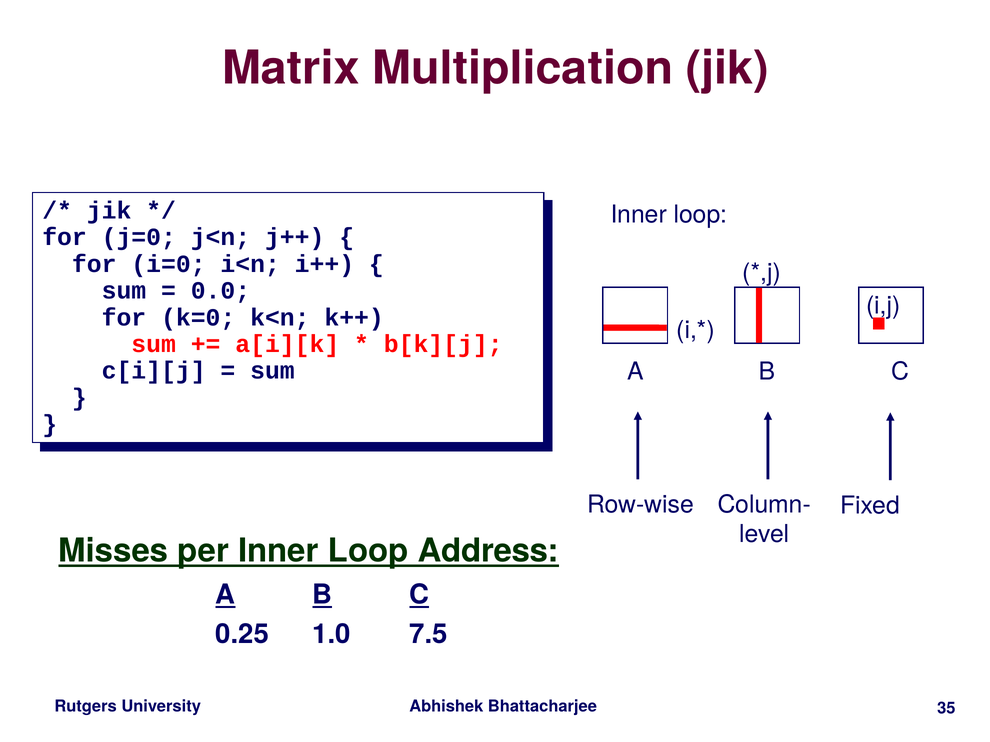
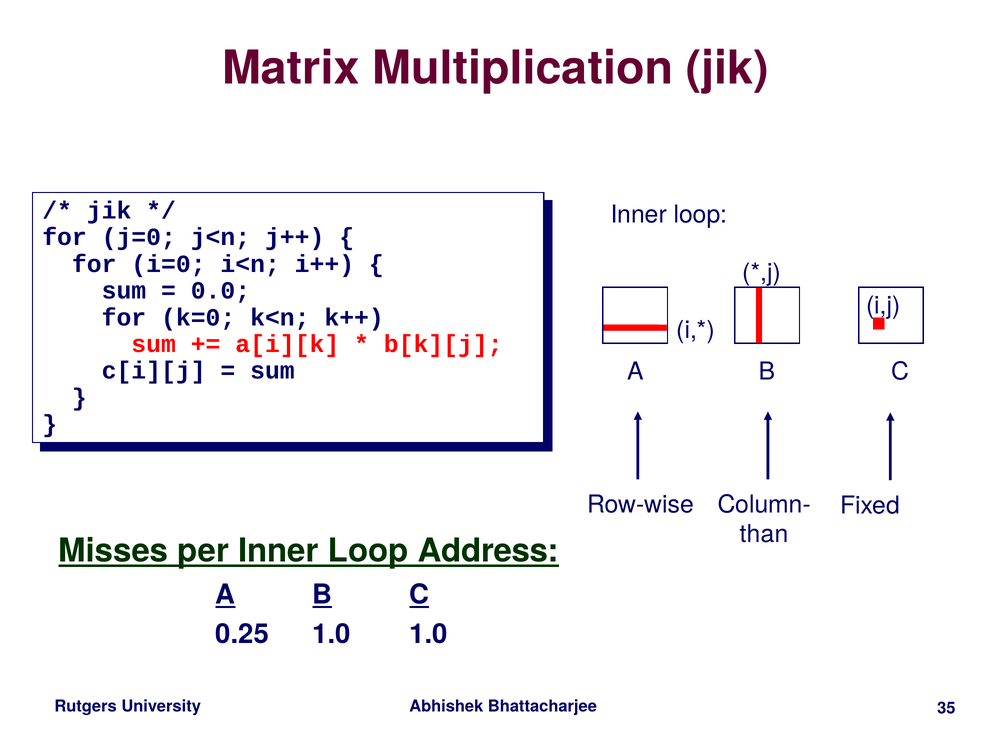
level: level -> than
1.0 7.5: 7.5 -> 1.0
